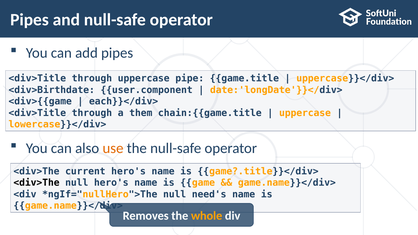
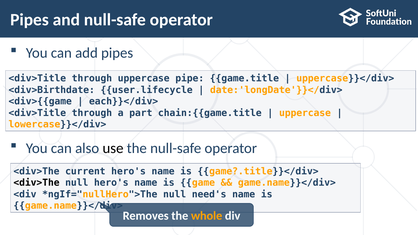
user.component: user.component -> user.lifecycle
them: them -> part
use colour: orange -> black
